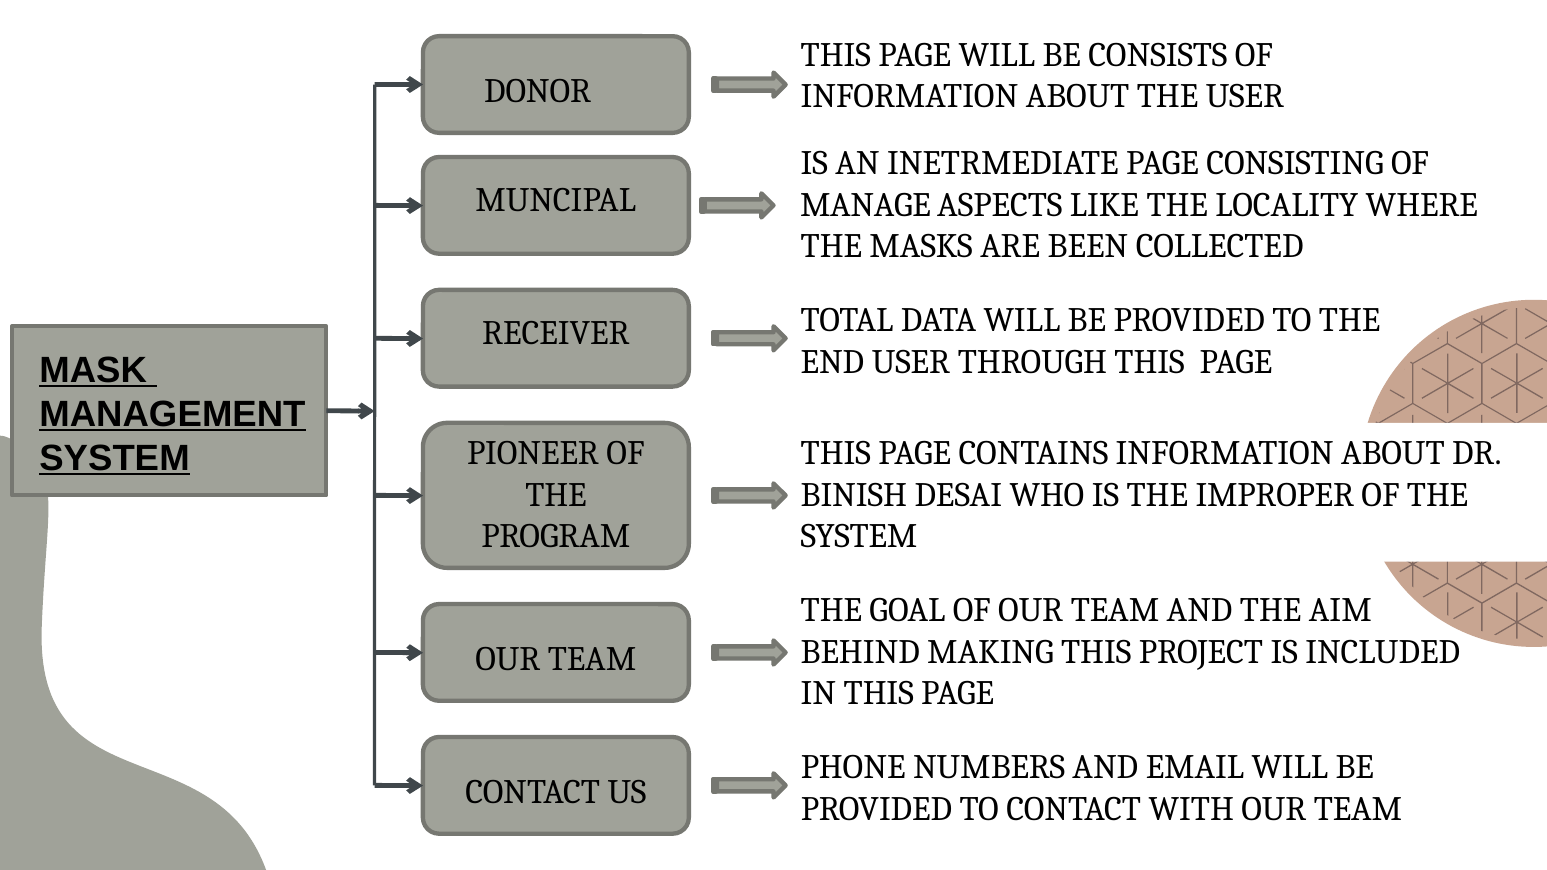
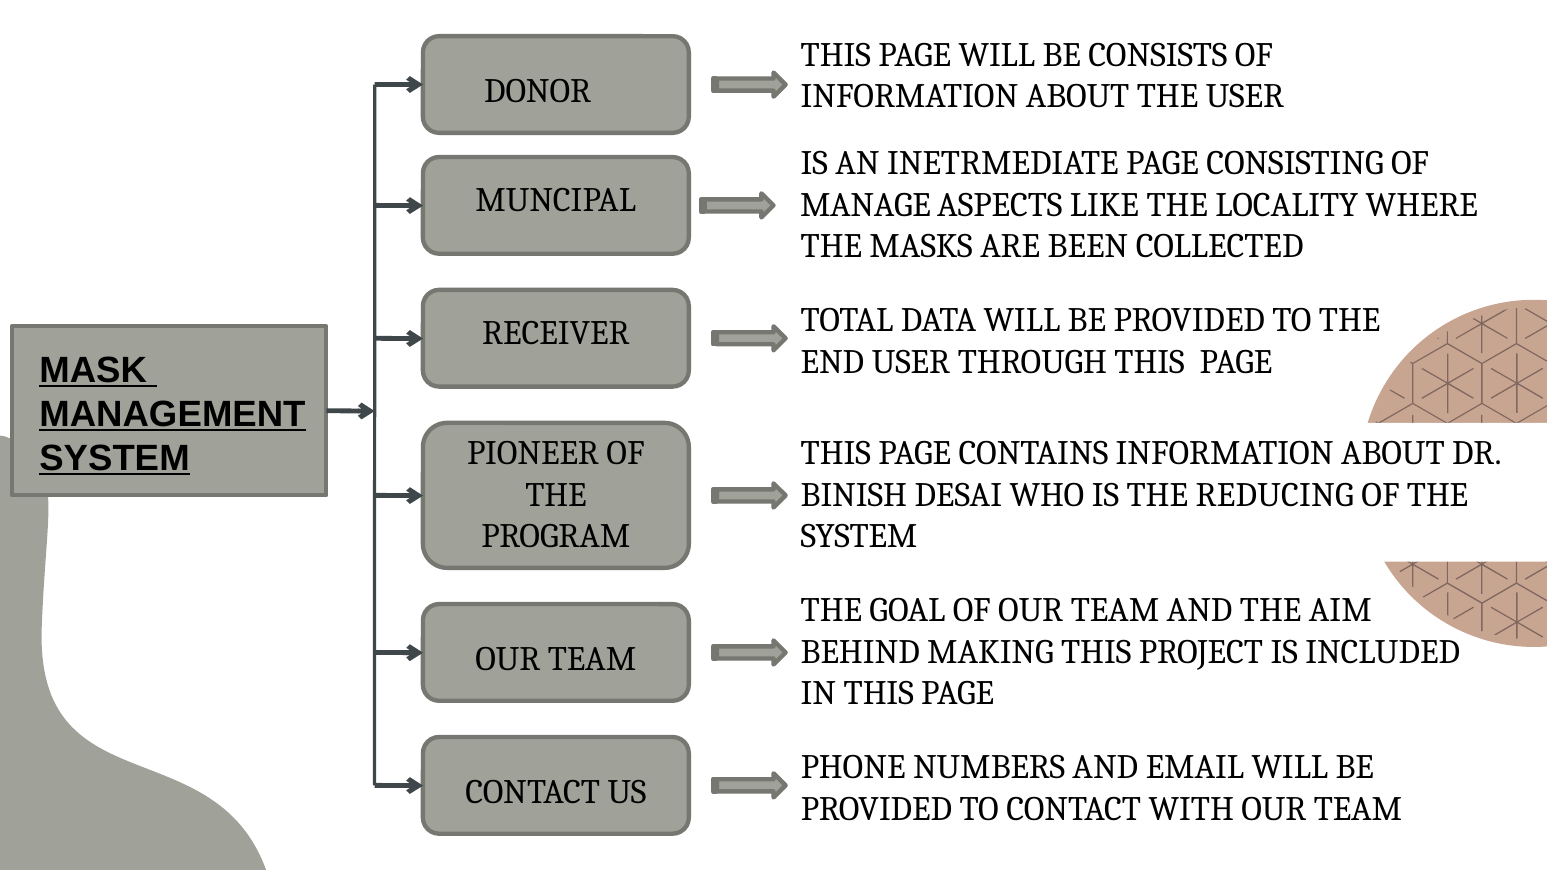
IMPROPER: IMPROPER -> REDUCING
